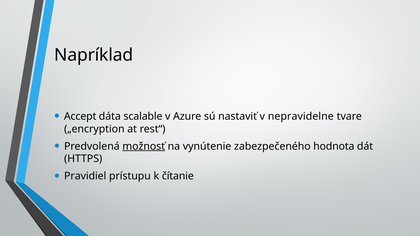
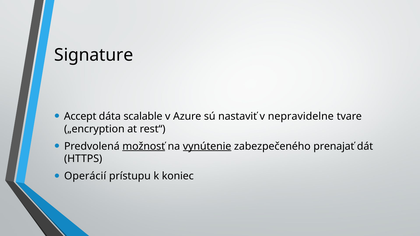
Napríklad: Napríklad -> Signature
vynútenie underline: none -> present
hodnota: hodnota -> prenajať
Pravidiel: Pravidiel -> Operácií
čítanie: čítanie -> koniec
